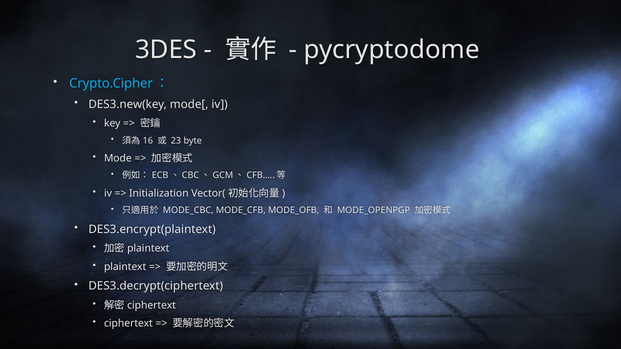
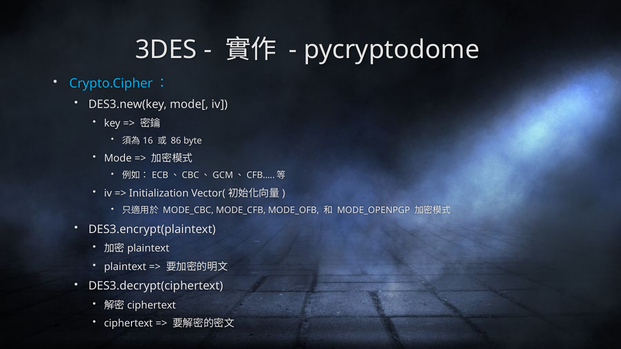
23: 23 -> 86
